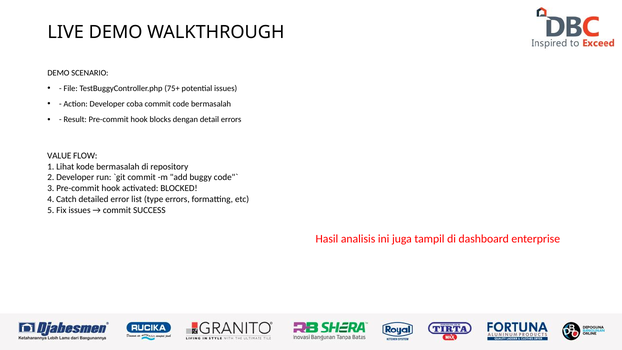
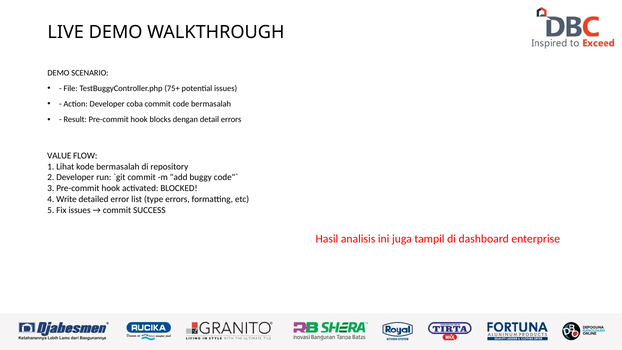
Catch: Catch -> Write
